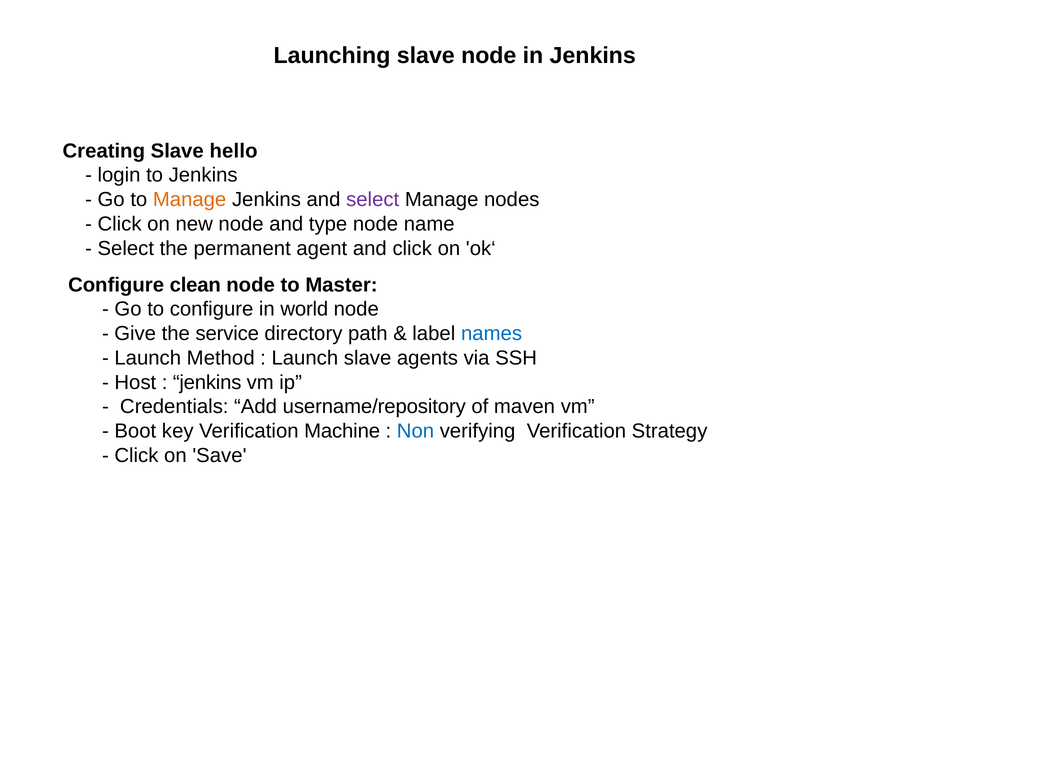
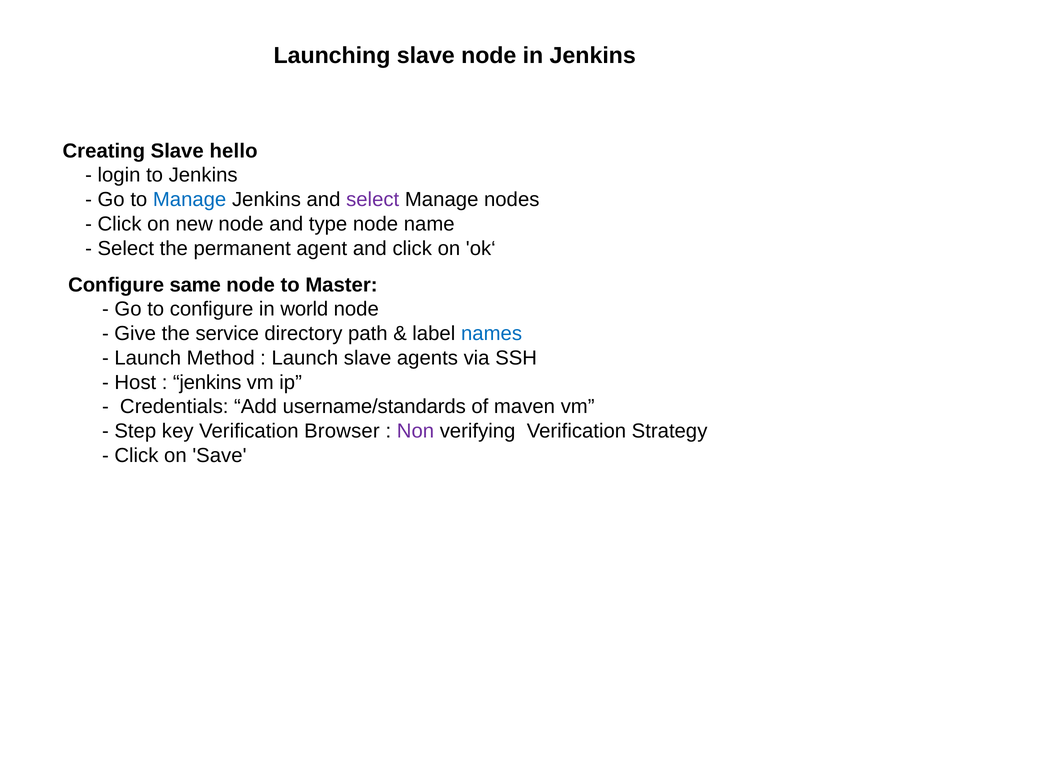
Manage at (190, 200) colour: orange -> blue
clean: clean -> same
username/repository: username/repository -> username/standards
Boot: Boot -> Step
Machine: Machine -> Browser
Non colour: blue -> purple
